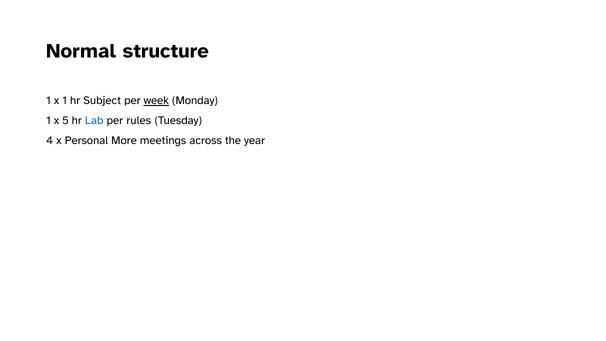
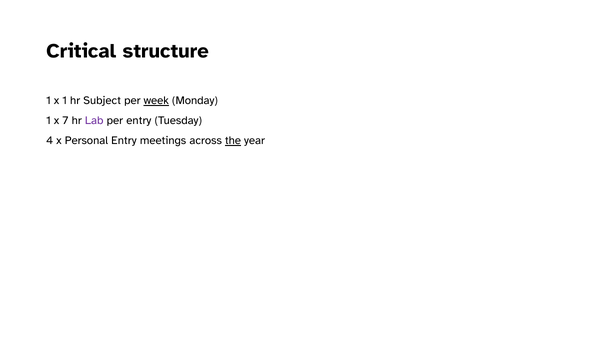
Normal: Normal -> Critical
5: 5 -> 7
Lab colour: blue -> purple
per rules: rules -> entry
Personal More: More -> Entry
the underline: none -> present
